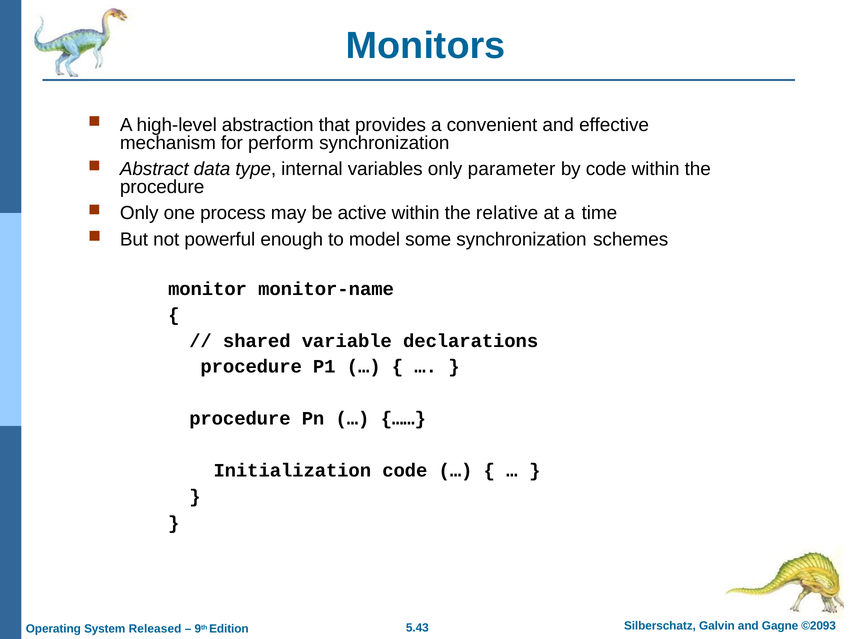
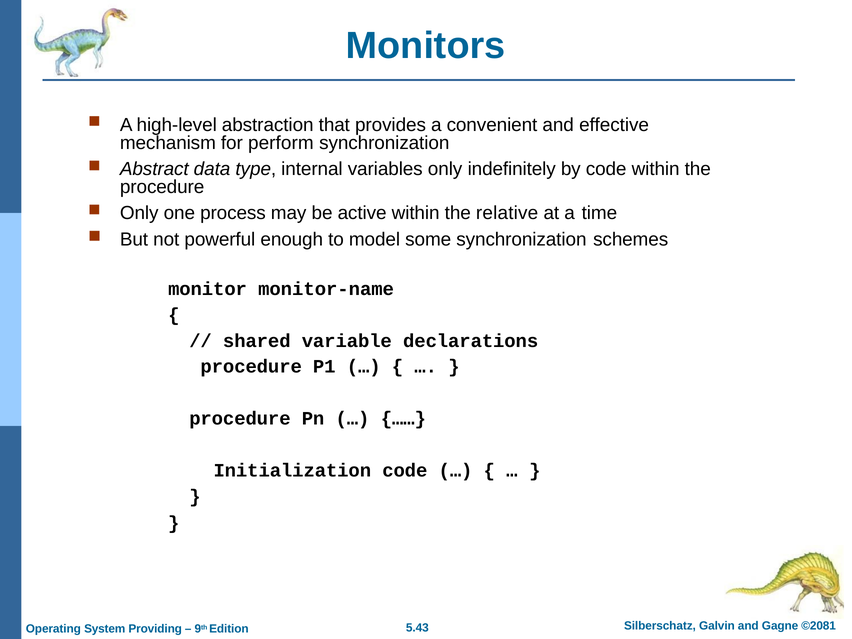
parameter: parameter -> indefinitely
©2093: ©2093 -> ©2081
Released: Released -> Providing
